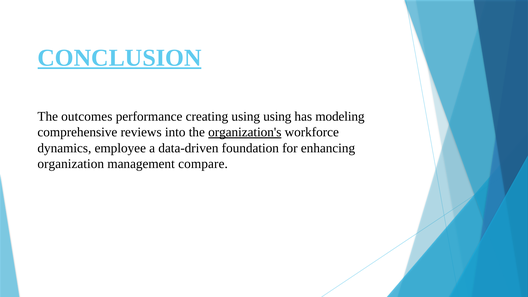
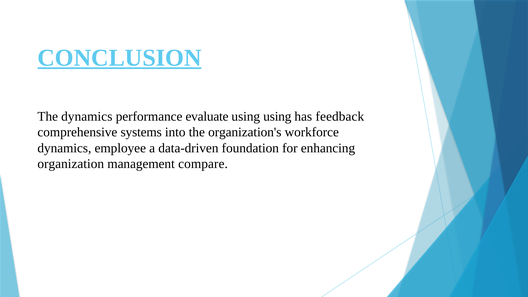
The outcomes: outcomes -> dynamics
creating: creating -> evaluate
modeling: modeling -> feedback
reviews: reviews -> systems
organization's underline: present -> none
